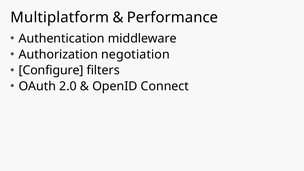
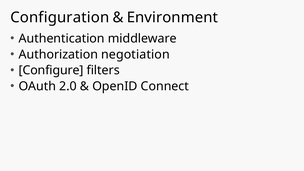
Multiplatform: Multiplatform -> Configuration
Performance: Performance -> Environment
